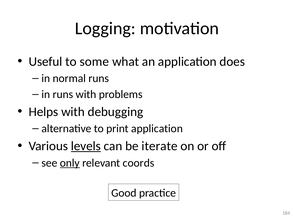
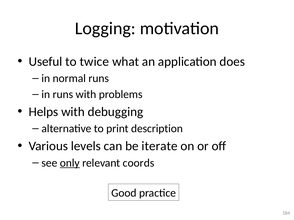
some: some -> twice
print application: application -> description
levels underline: present -> none
